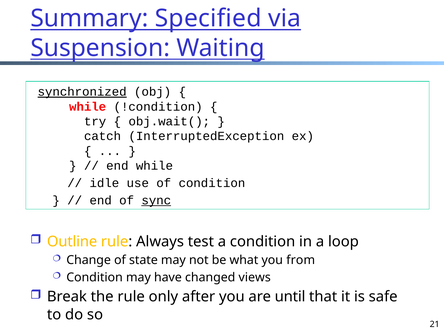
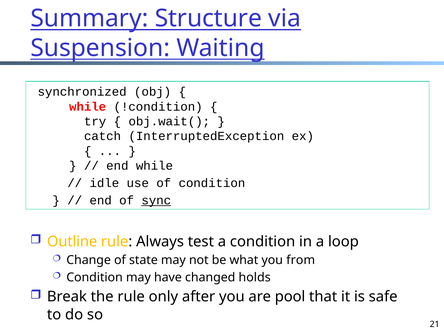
Specified: Specified -> Structure
synchronized underline: present -> none
views: views -> holds
until: until -> pool
